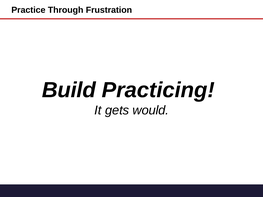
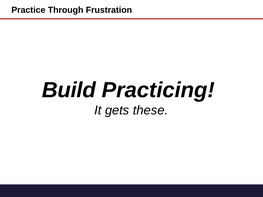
would: would -> these
